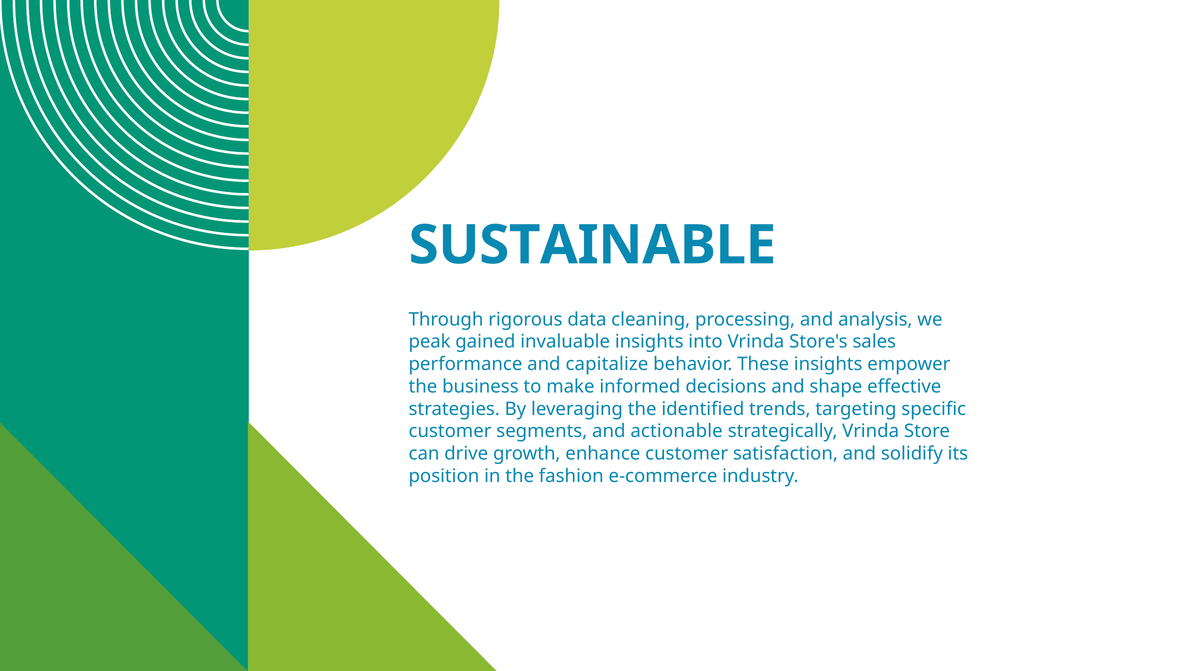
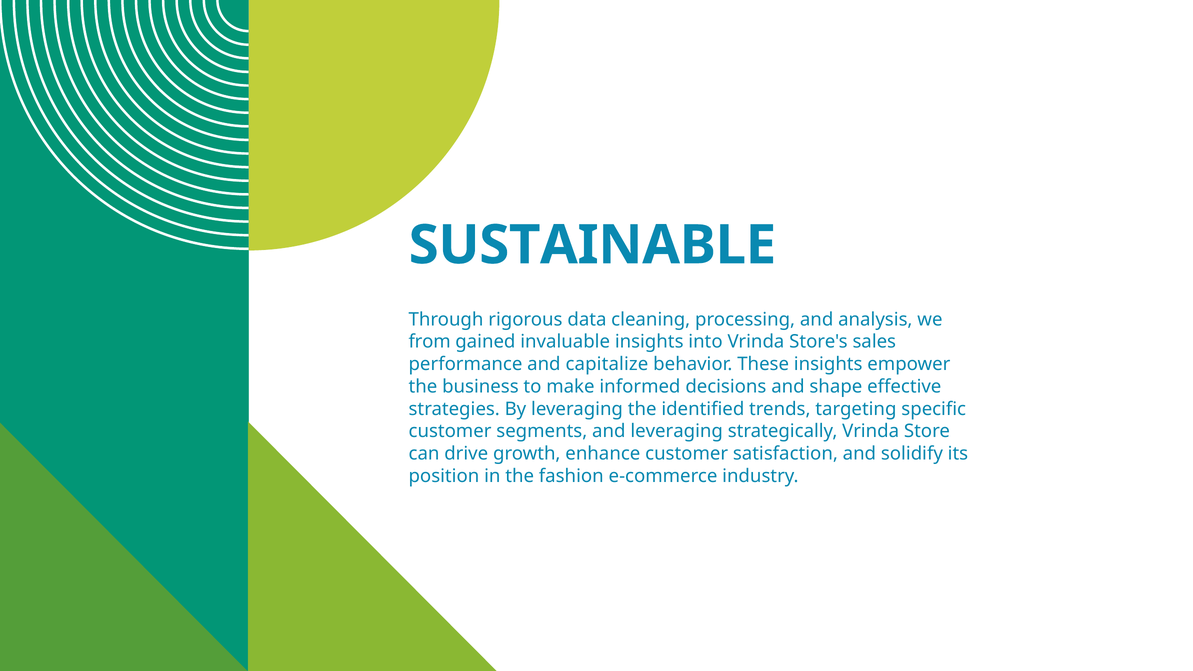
peak: peak -> from
and actionable: actionable -> leveraging
